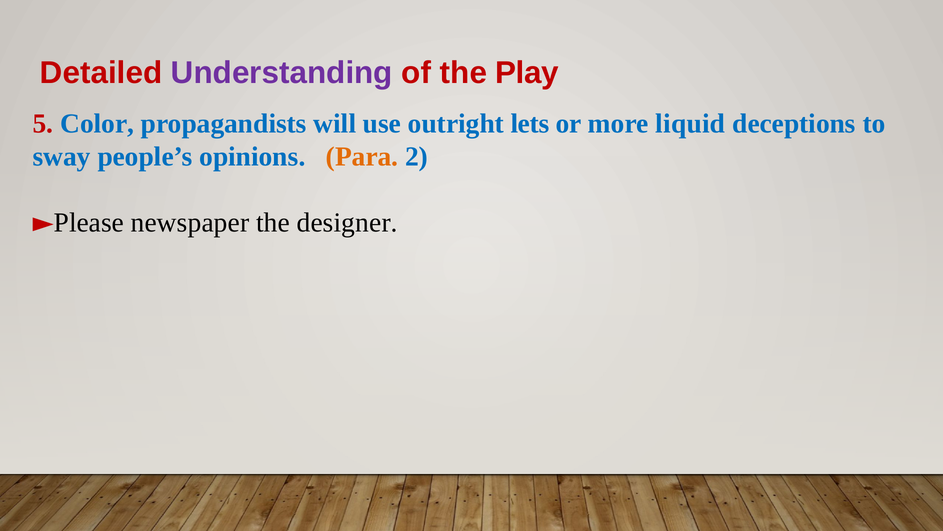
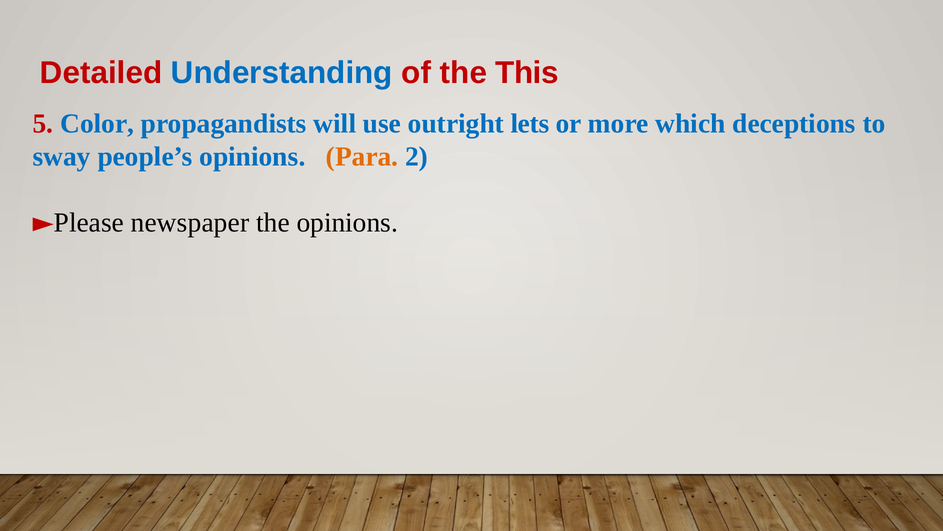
Understanding colour: purple -> blue
Play: Play -> This
liquid: liquid -> which
the designer: designer -> opinions
